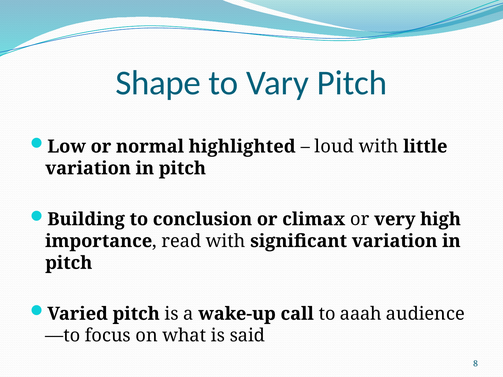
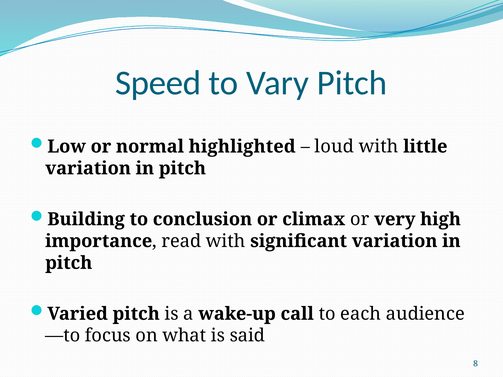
Shape: Shape -> Speed
aaah: aaah -> each
